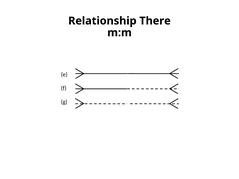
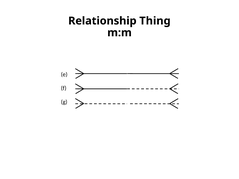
There: There -> Thing
